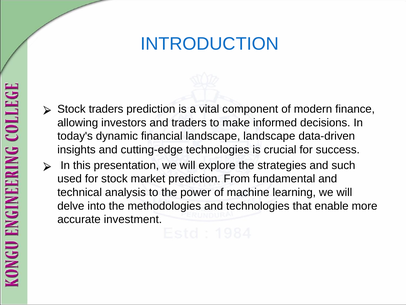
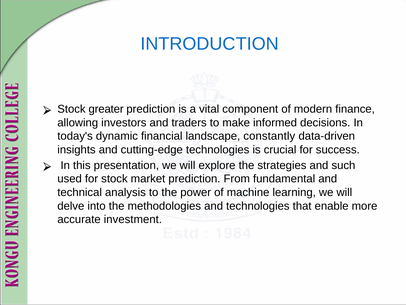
Stock traders: traders -> greater
landscape landscape: landscape -> constantly
